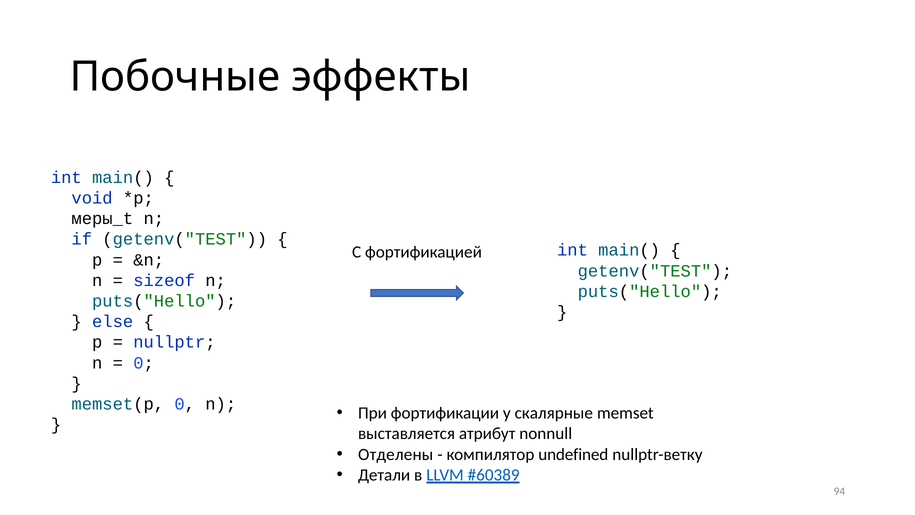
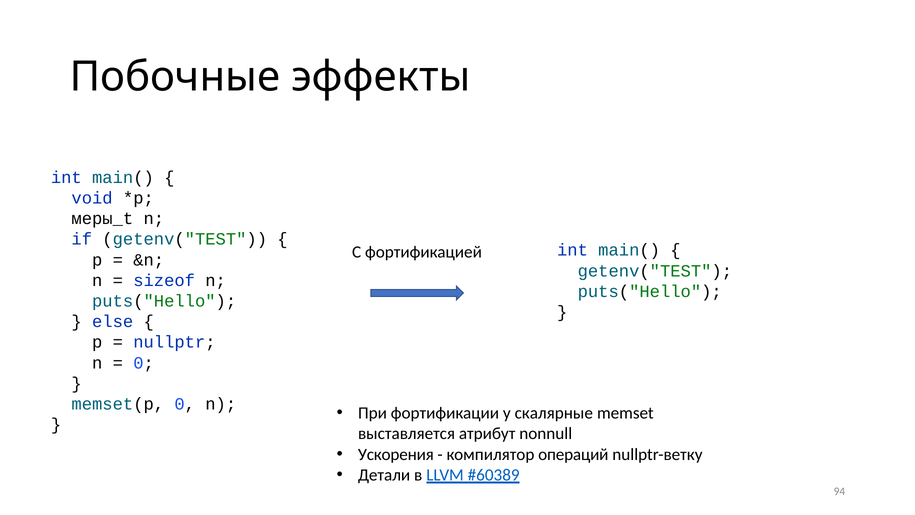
Отделены: Отделены -> Ускорения
undefined: undefined -> операций
